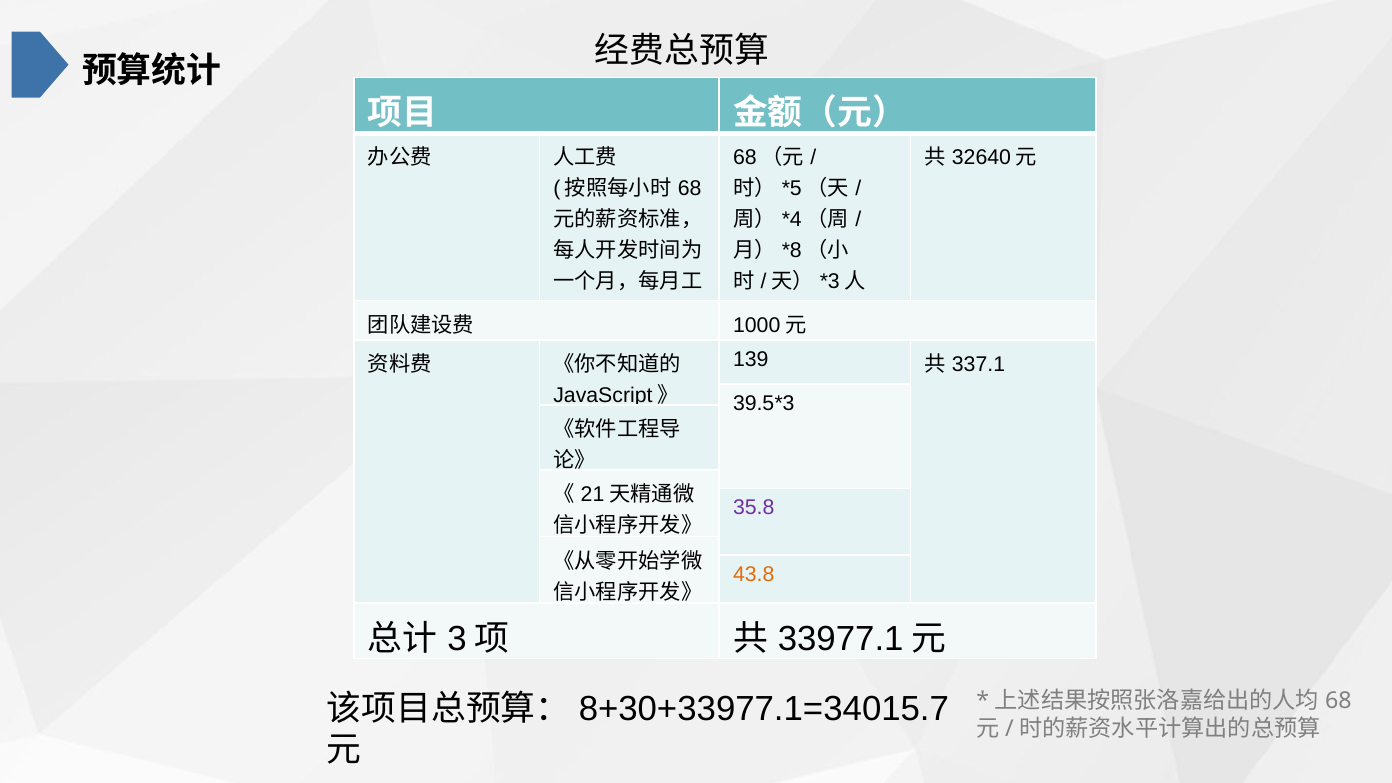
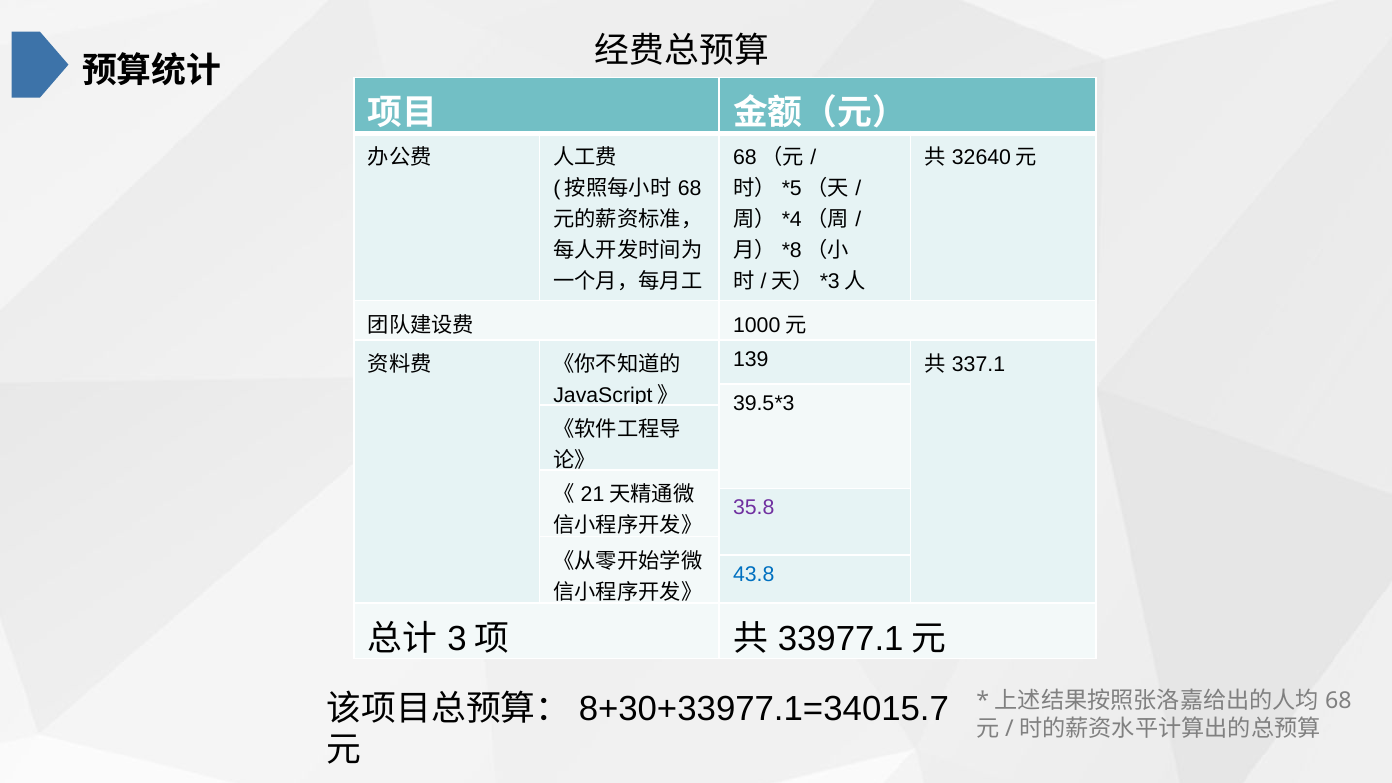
43.8 colour: orange -> blue
